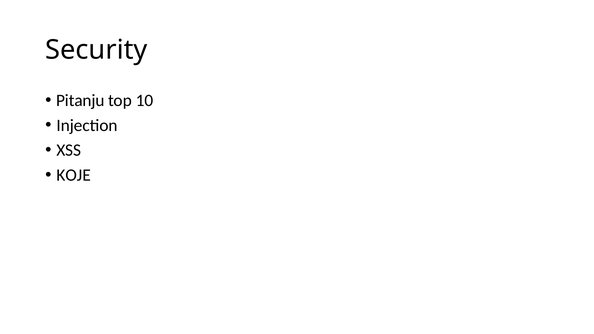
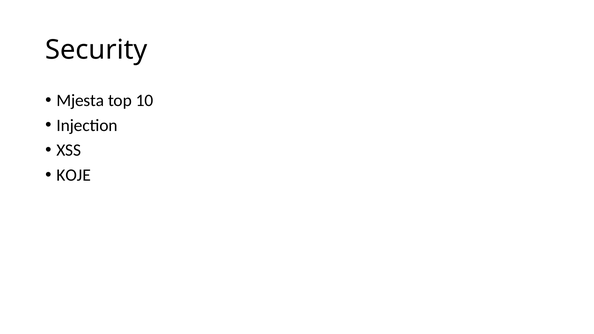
Pitanju: Pitanju -> Mjesta
